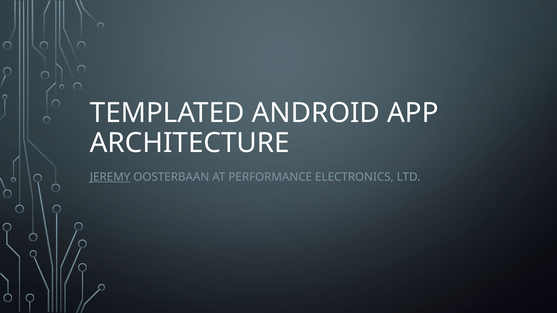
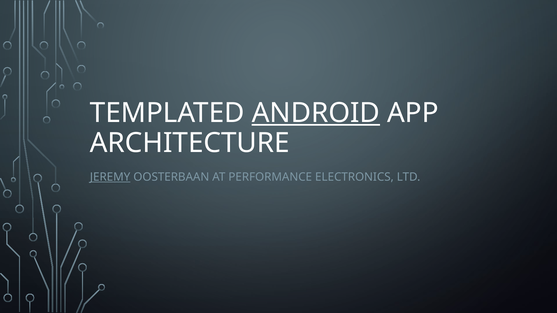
ANDROID underline: none -> present
